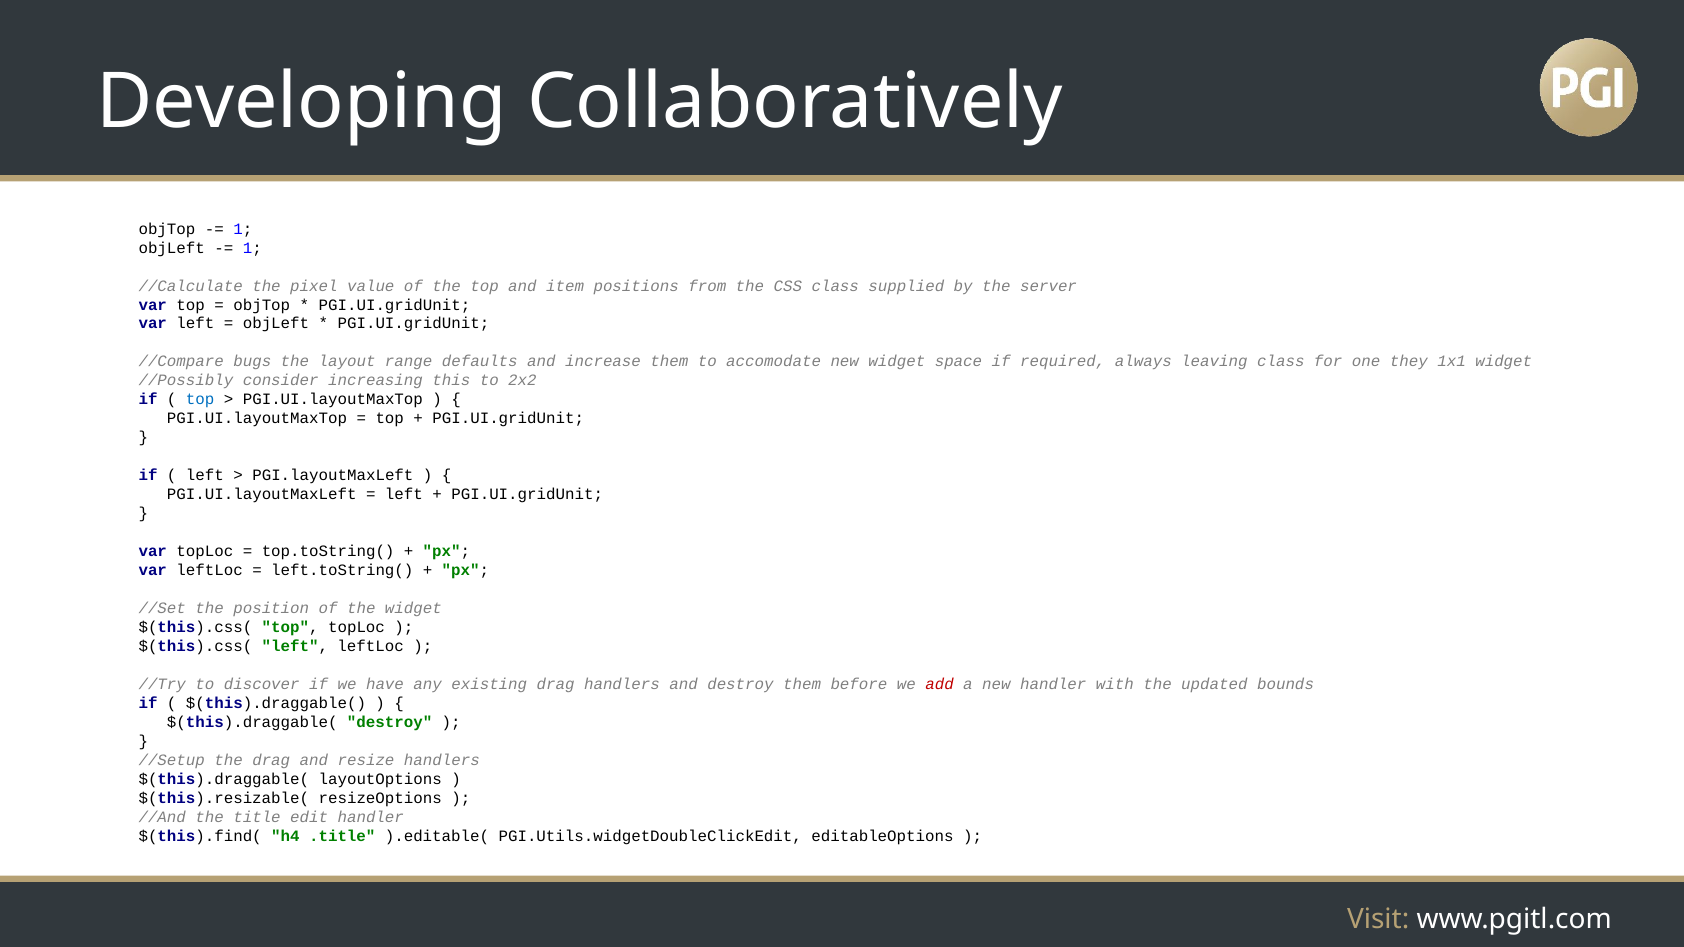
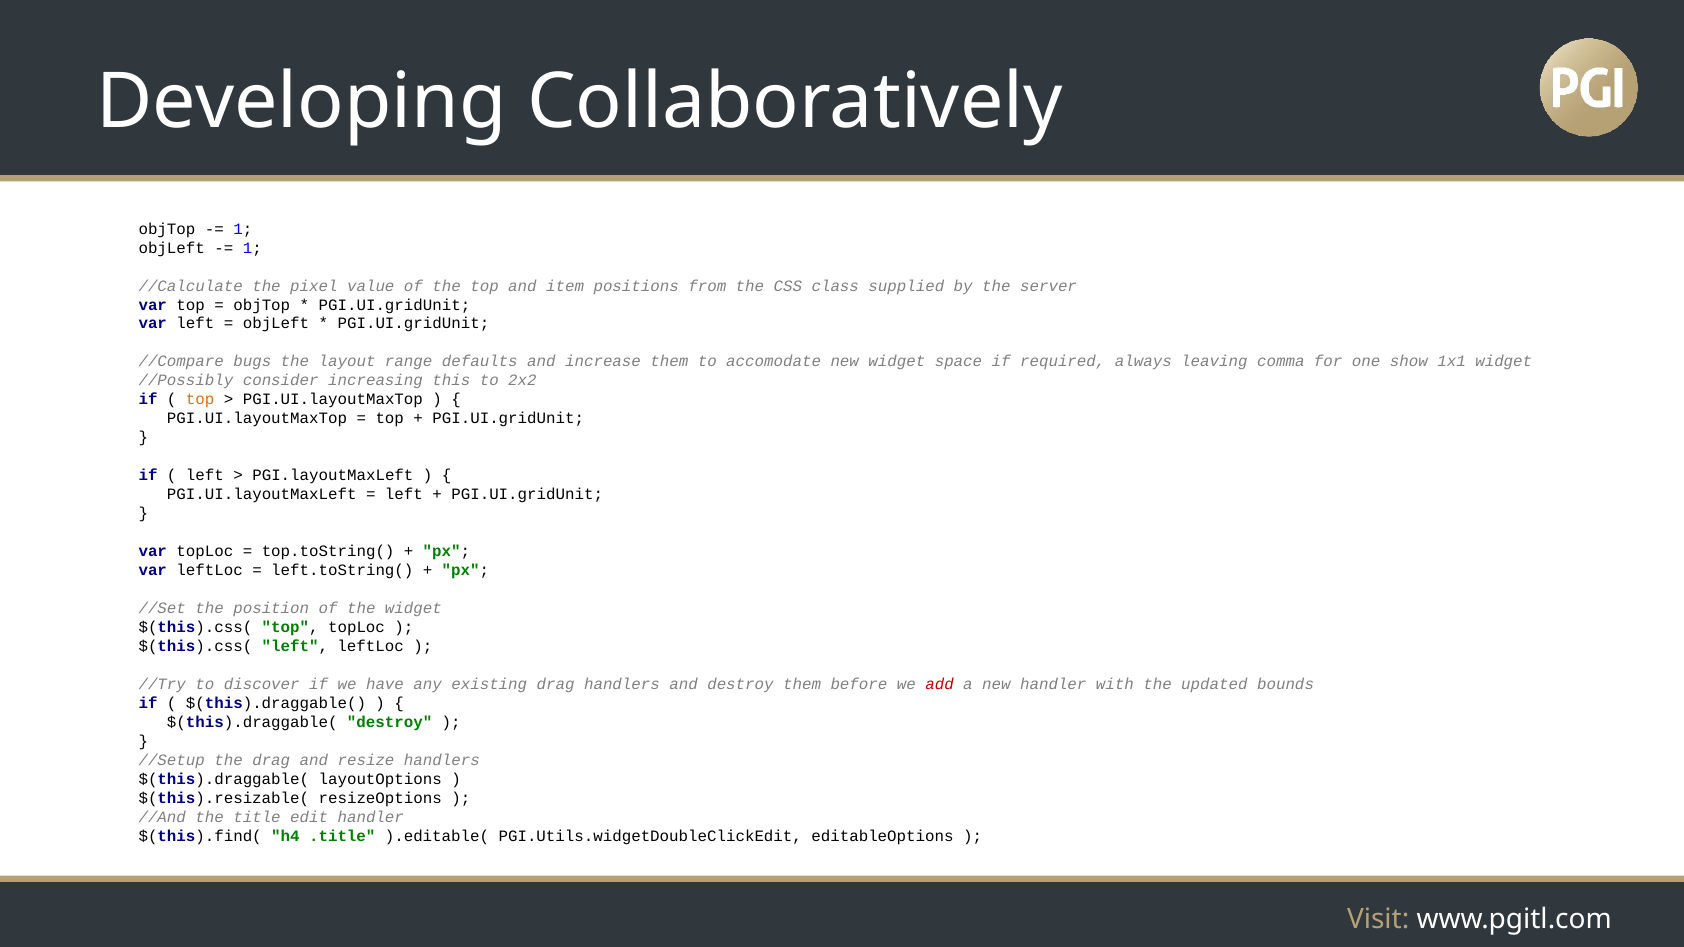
leaving class: class -> comma
they: they -> show
top at (200, 400) colour: blue -> orange
